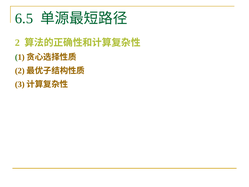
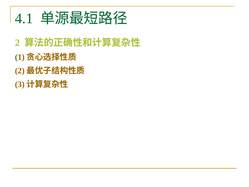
6.5: 6.5 -> 4.1
